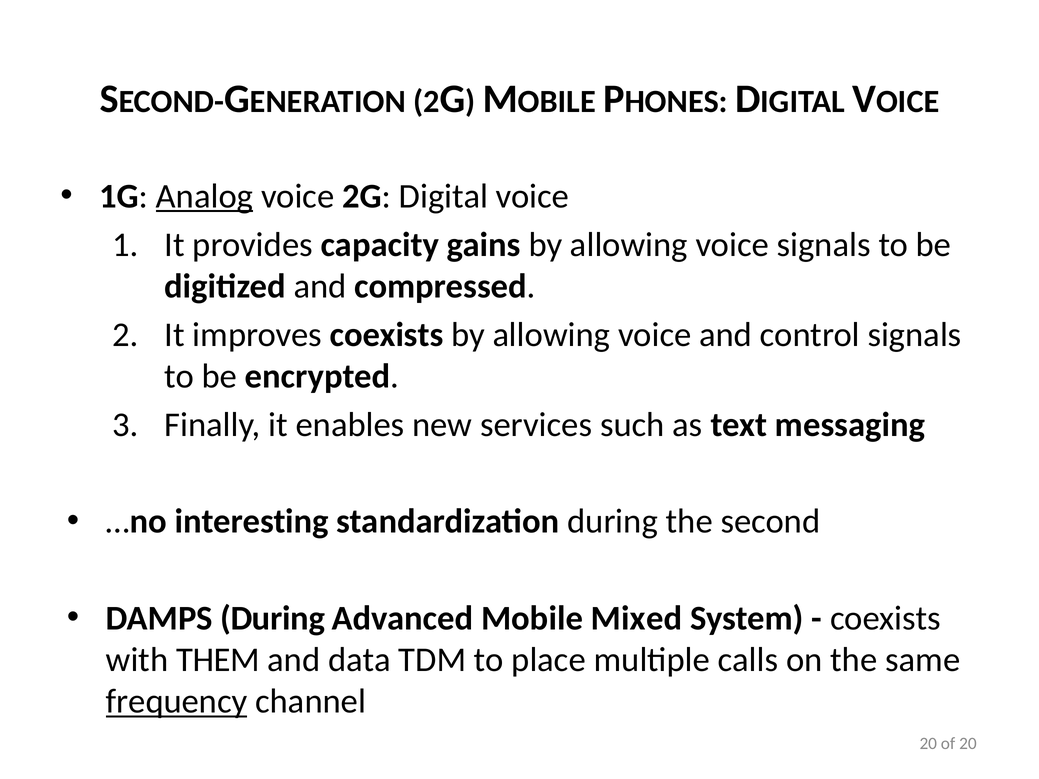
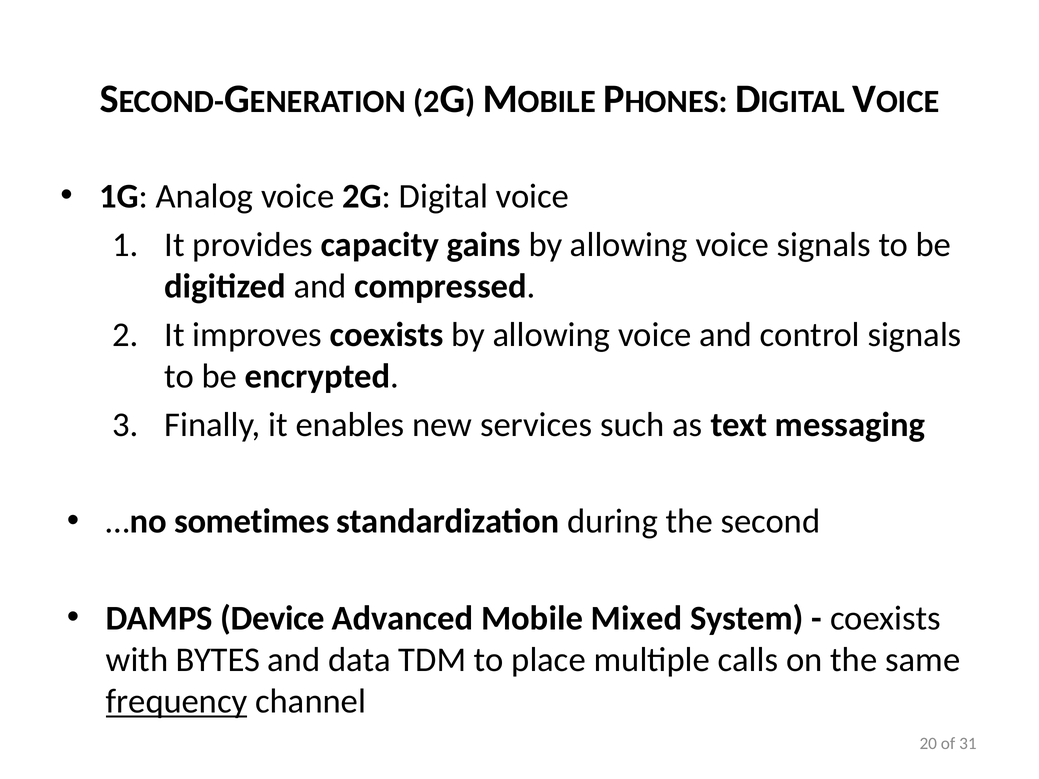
Analog underline: present -> none
interesting: interesting -> sometimes
DAMPS During: During -> Device
THEM: THEM -> BYTES
of 20: 20 -> 31
